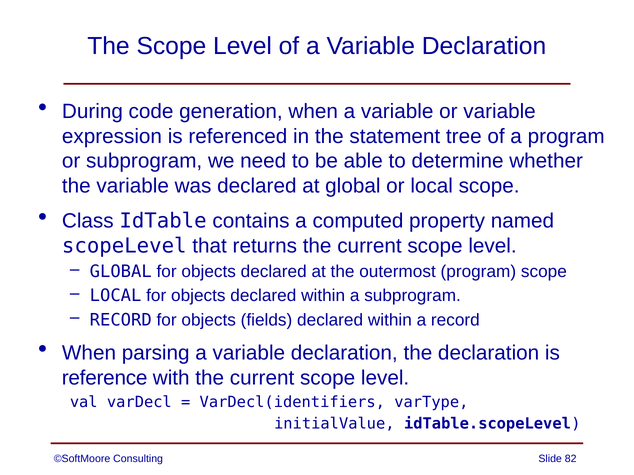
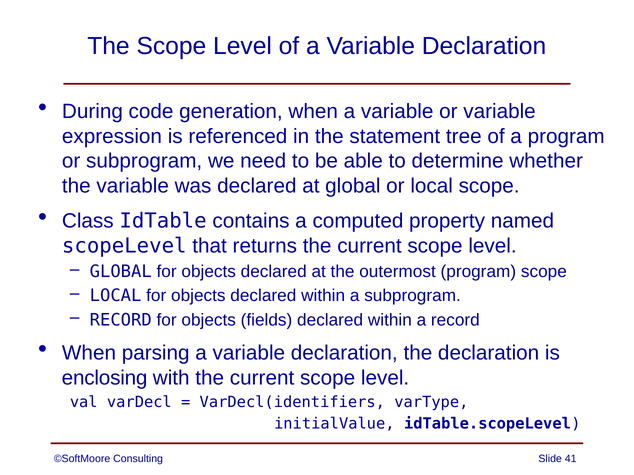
reference: reference -> enclosing
82: 82 -> 41
